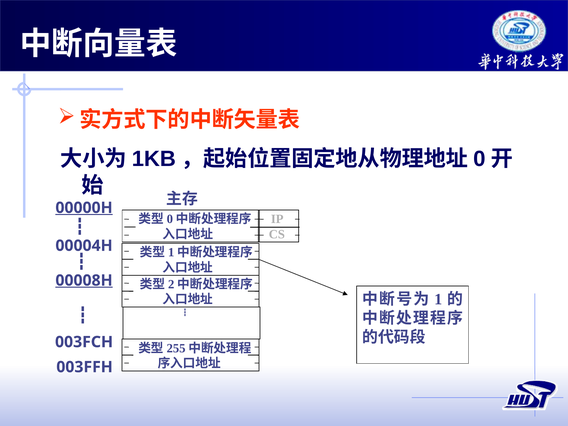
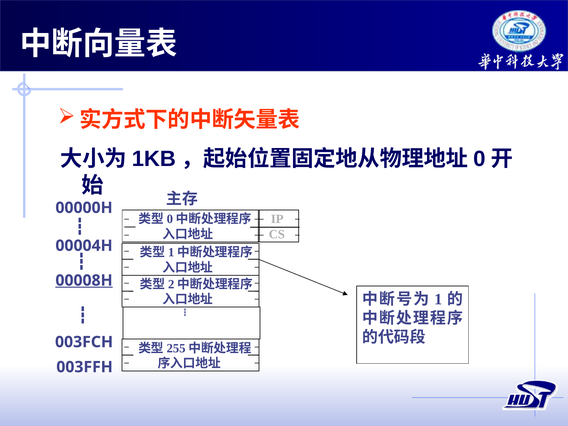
00000H underline: present -> none
